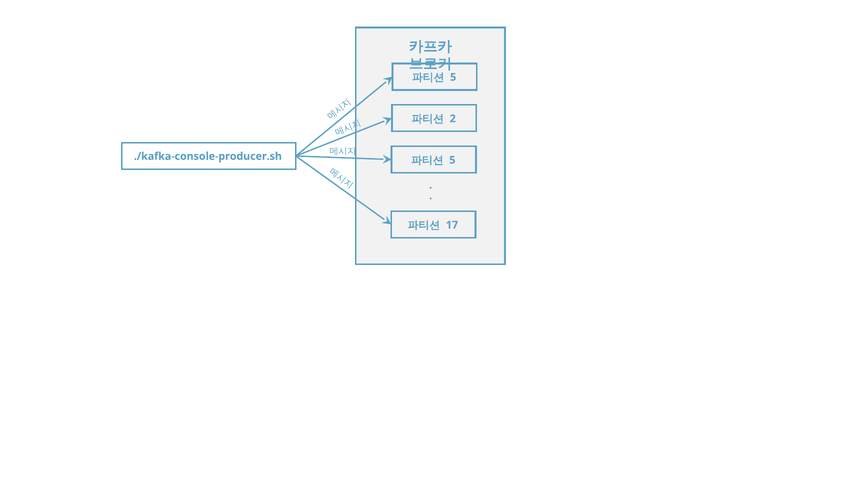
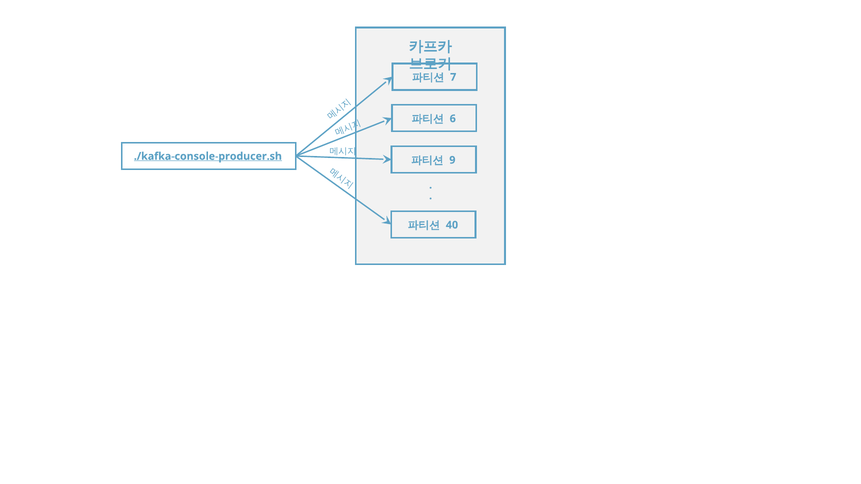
5 at (453, 77): 5 -> 7
2: 2 -> 6
./kafka-console-producer.sh underline: none -> present
5 at (452, 160): 5 -> 9
17: 17 -> 40
